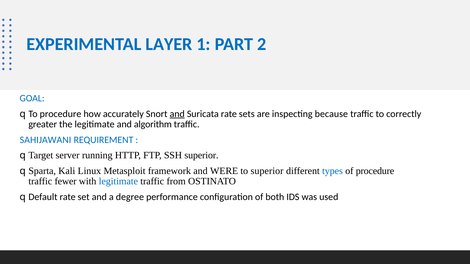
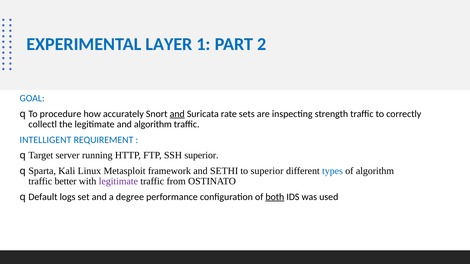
because: because -> strength
greater: greater -> collectl
SAHIJAWANI: SAHIJAWANI -> INTELLIGENT
WERE: WERE -> SETHI
of procedure: procedure -> algorithm
fewer: fewer -> better
legitimate at (118, 182) colour: blue -> purple
Default rate: rate -> logs
both underline: none -> present
